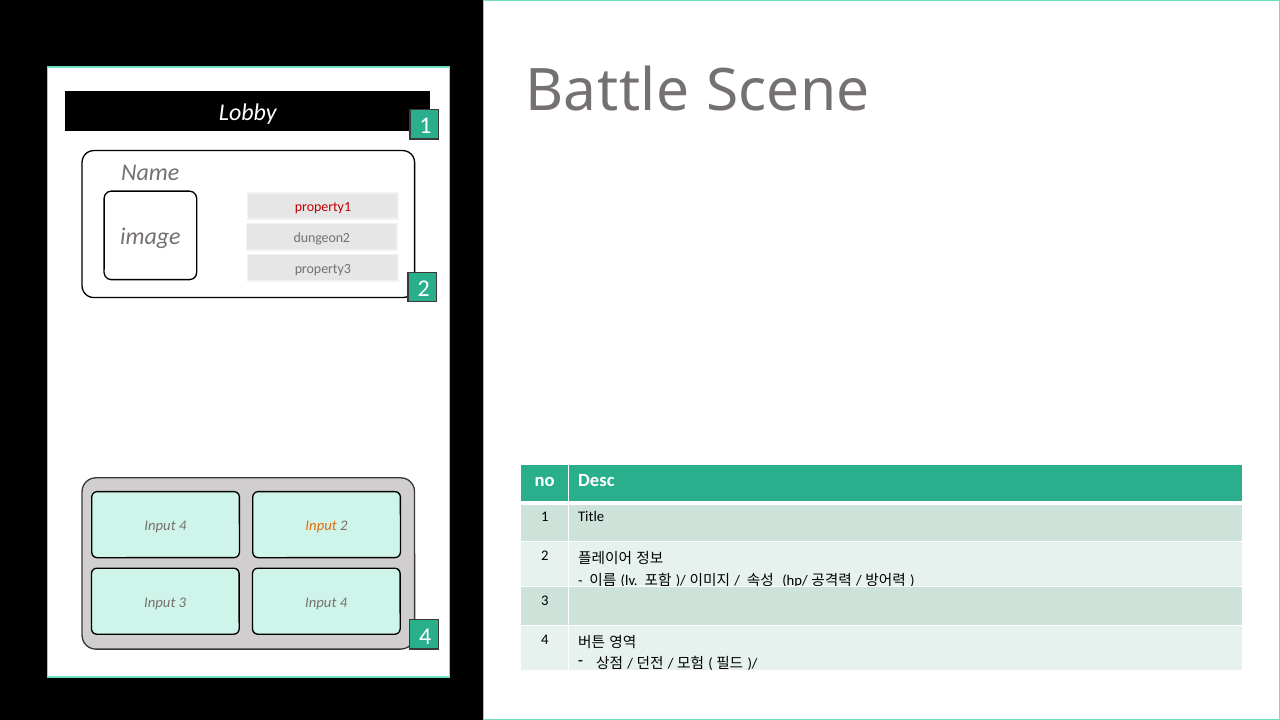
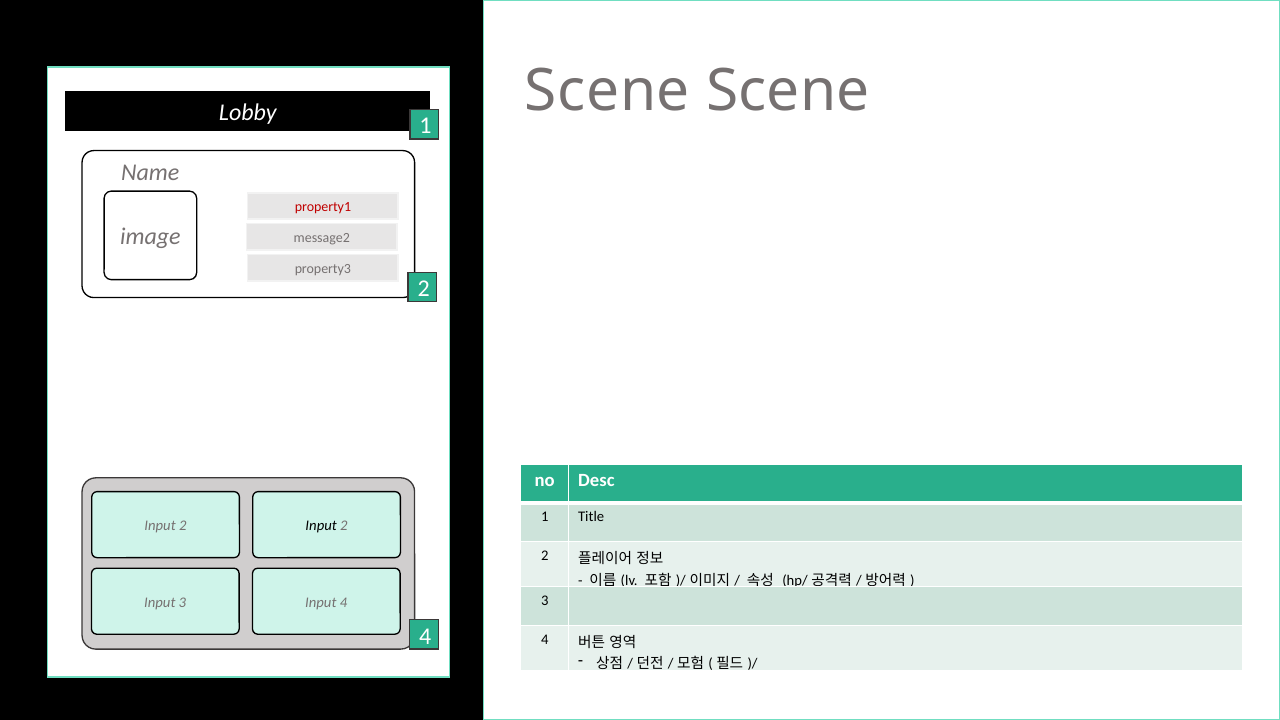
Battle at (608, 91): Battle -> Scene
dungeon2: dungeon2 -> message2
4 at (183, 526): 4 -> 2
Input at (321, 526) colour: orange -> black
